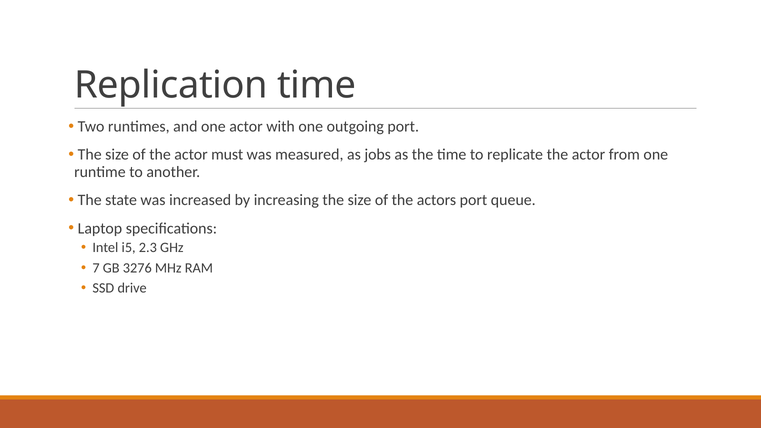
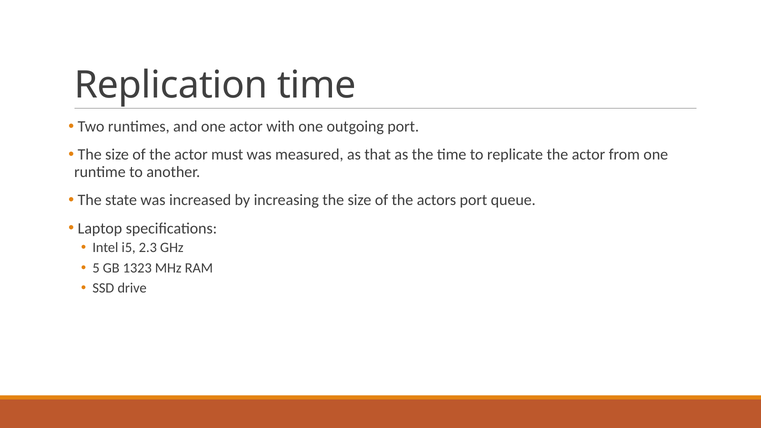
jobs: jobs -> that
7: 7 -> 5
3276: 3276 -> 1323
